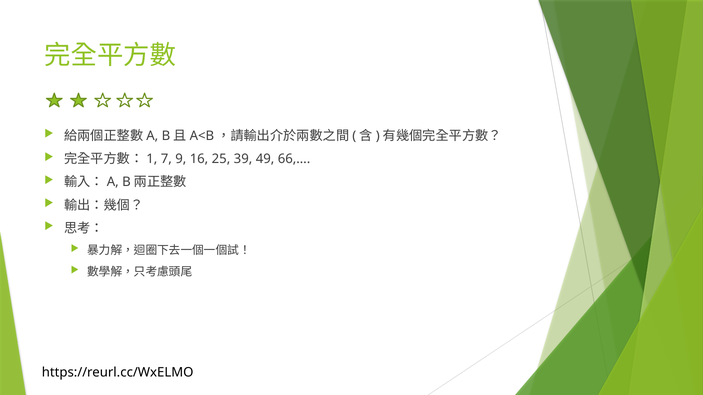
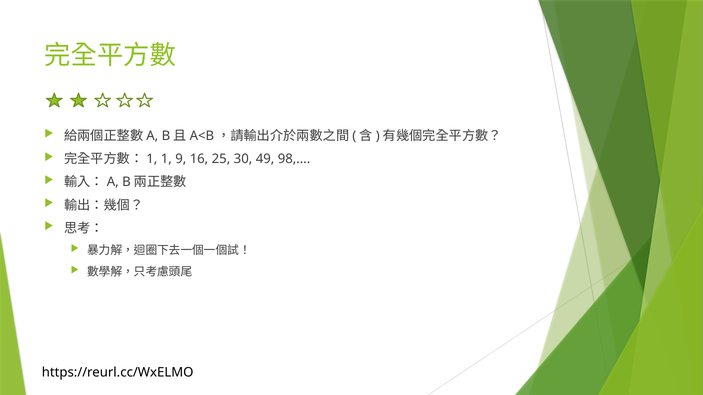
7: 7 -> 1
39: 39 -> 30
66,…: 66,… -> 98,…
